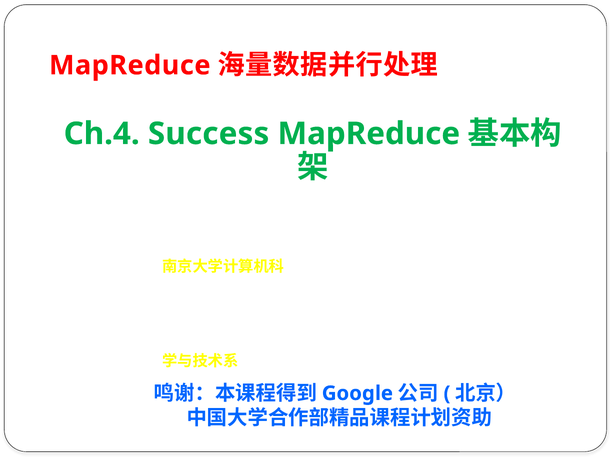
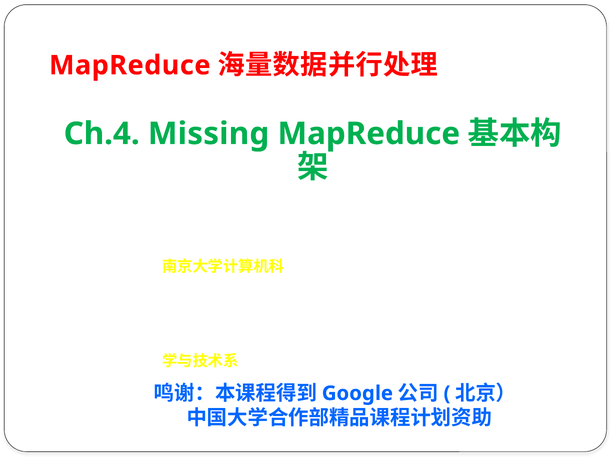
Success: Success -> Missing
